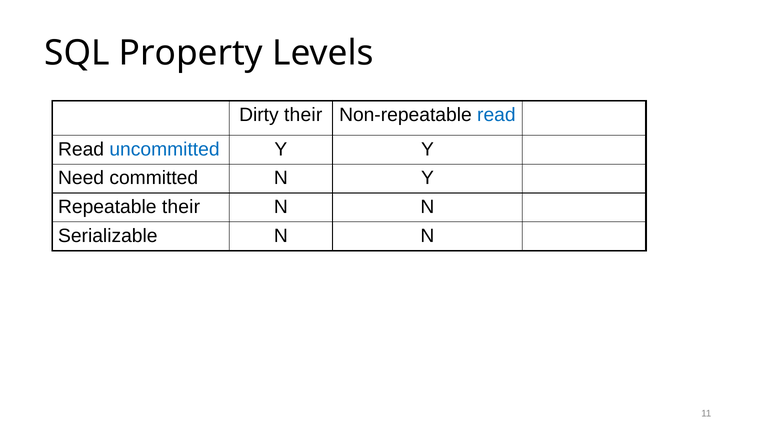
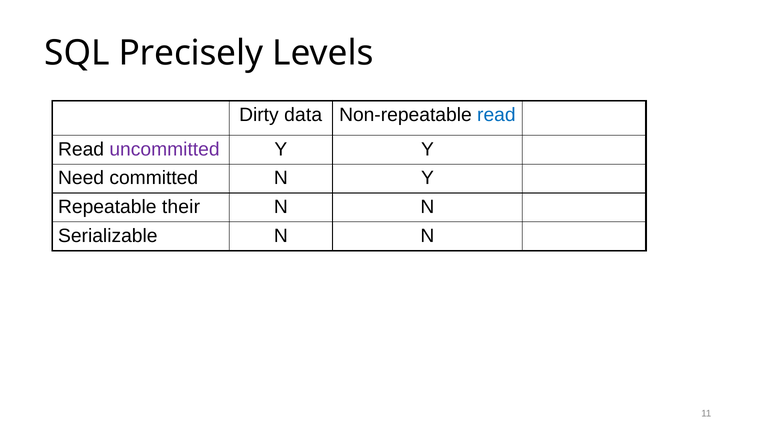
Property: Property -> Precisely
Dirty their: their -> data
uncommitted colour: blue -> purple
